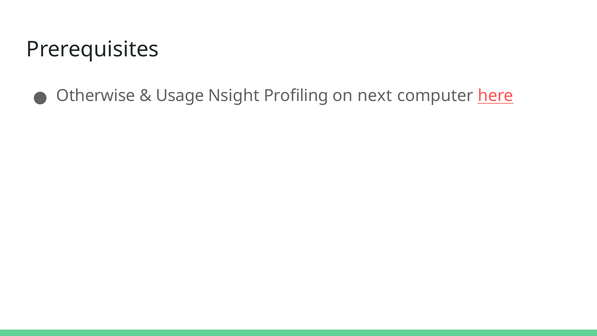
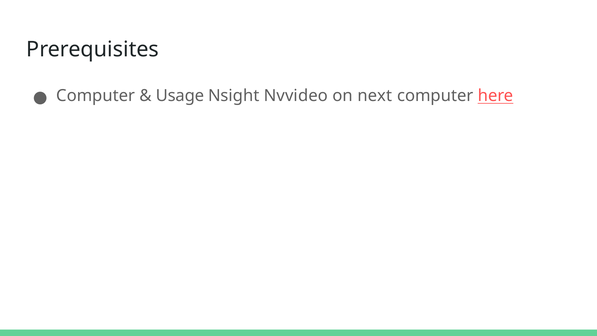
Otherwise at (96, 96): Otherwise -> Computer
Profiling: Profiling -> Nvvideo
